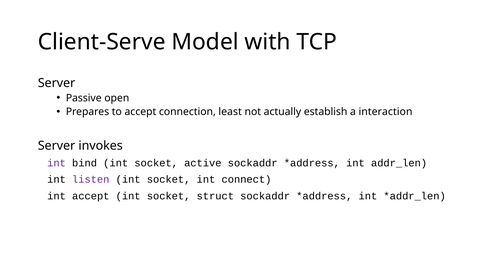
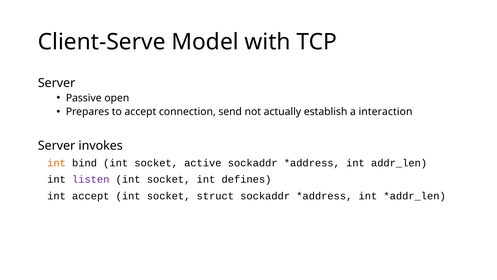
least: least -> send
int at (57, 163) colour: purple -> orange
connect: connect -> defines
